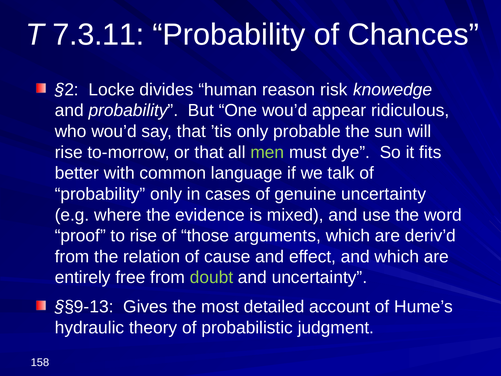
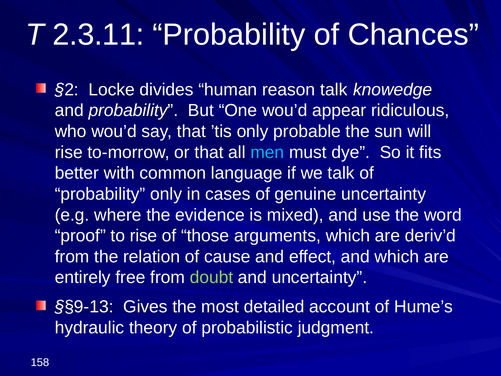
7.3.11: 7.3.11 -> 2.3.11
reason risk: risk -> talk
men colour: light green -> light blue
